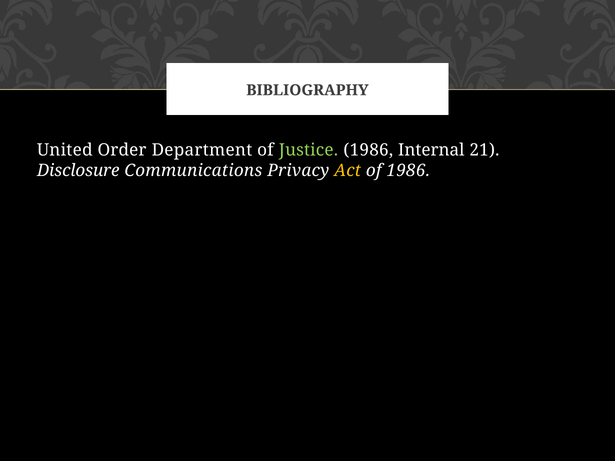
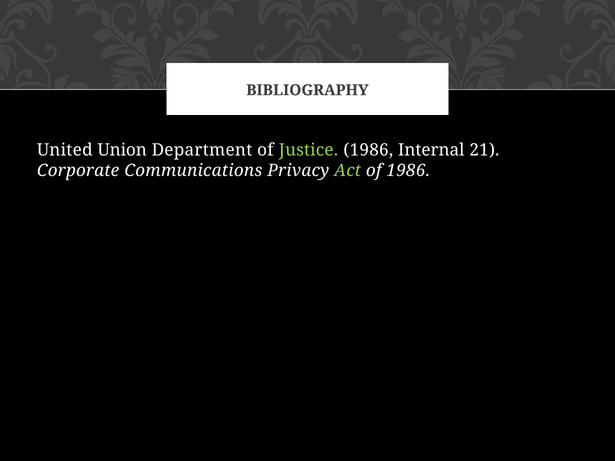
Order: Order -> Union
Disclosure: Disclosure -> Corporate
Act colour: yellow -> light green
